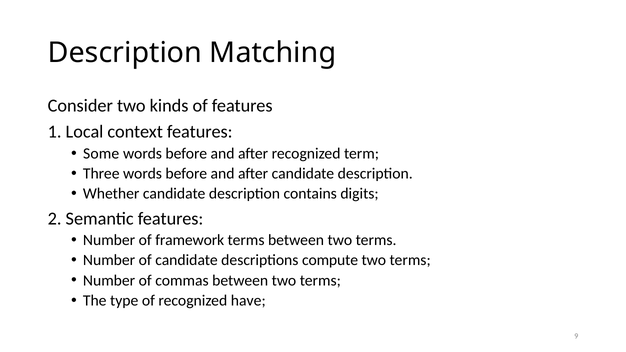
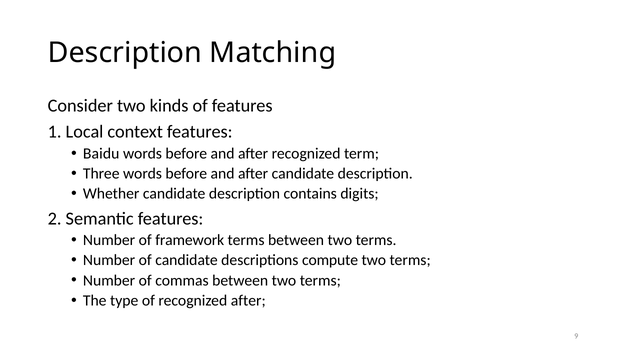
Some: Some -> Baidu
recognized have: have -> after
